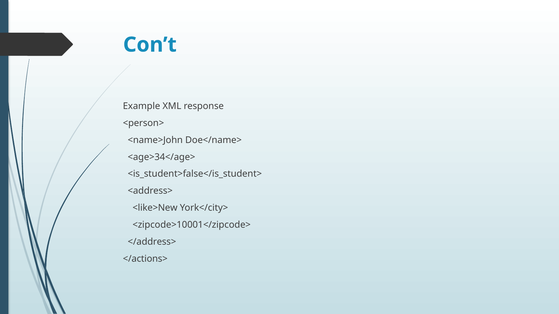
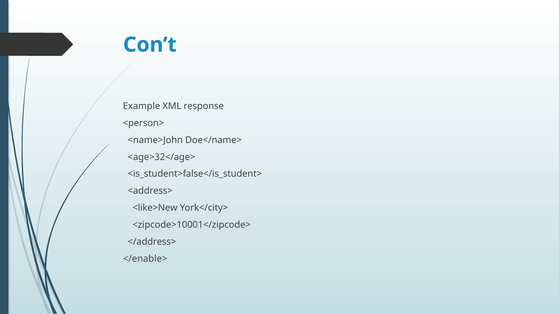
<age>34</age>: <age>34</age> -> <age>32</age>
</actions>: </actions> -> </enable>
